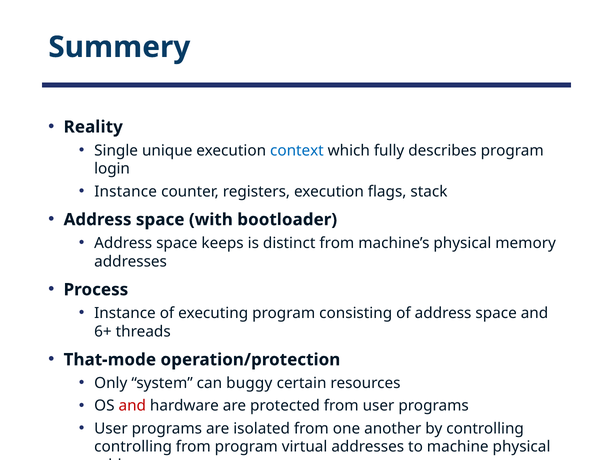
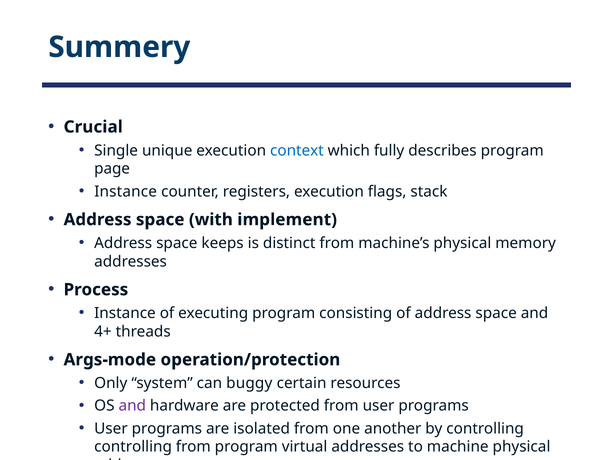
Reality: Reality -> Crucial
login: login -> page
bootloader: bootloader -> implement
6+: 6+ -> 4+
That-mode: That-mode -> Args-mode
and at (132, 406) colour: red -> purple
